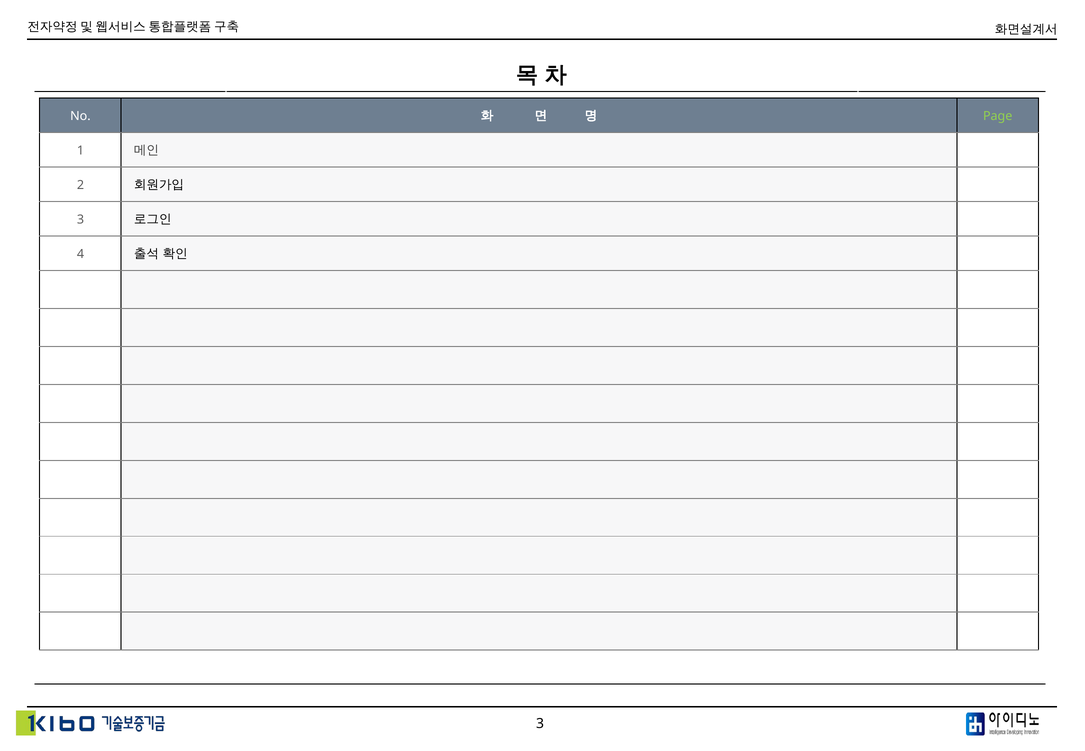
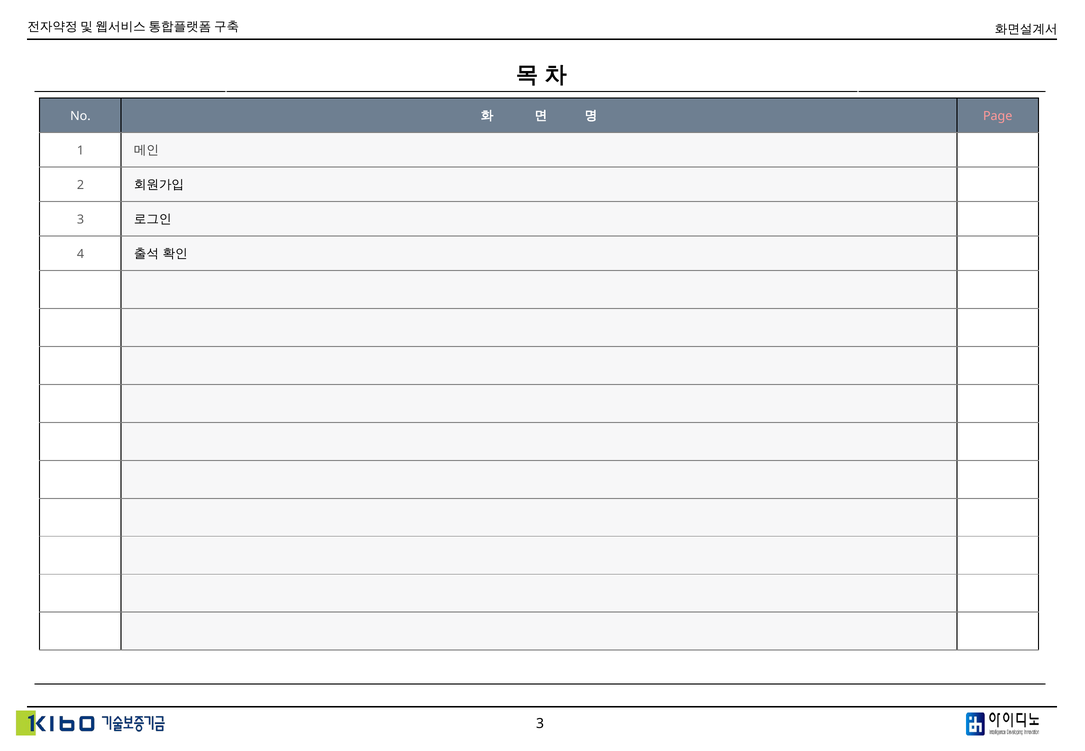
Page colour: light green -> pink
